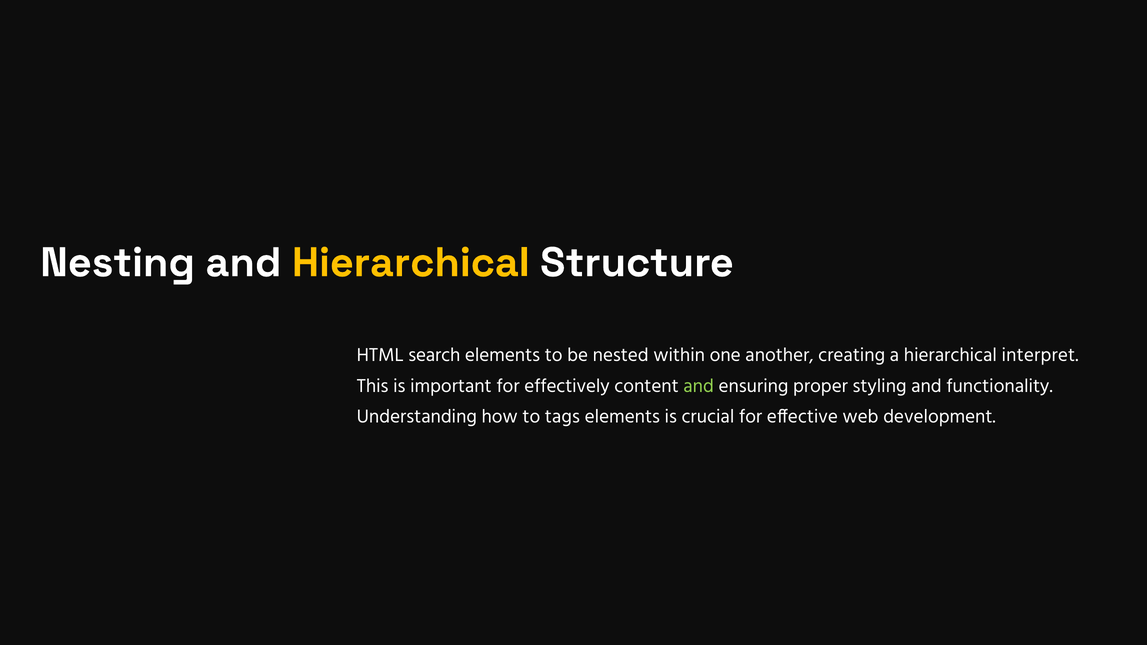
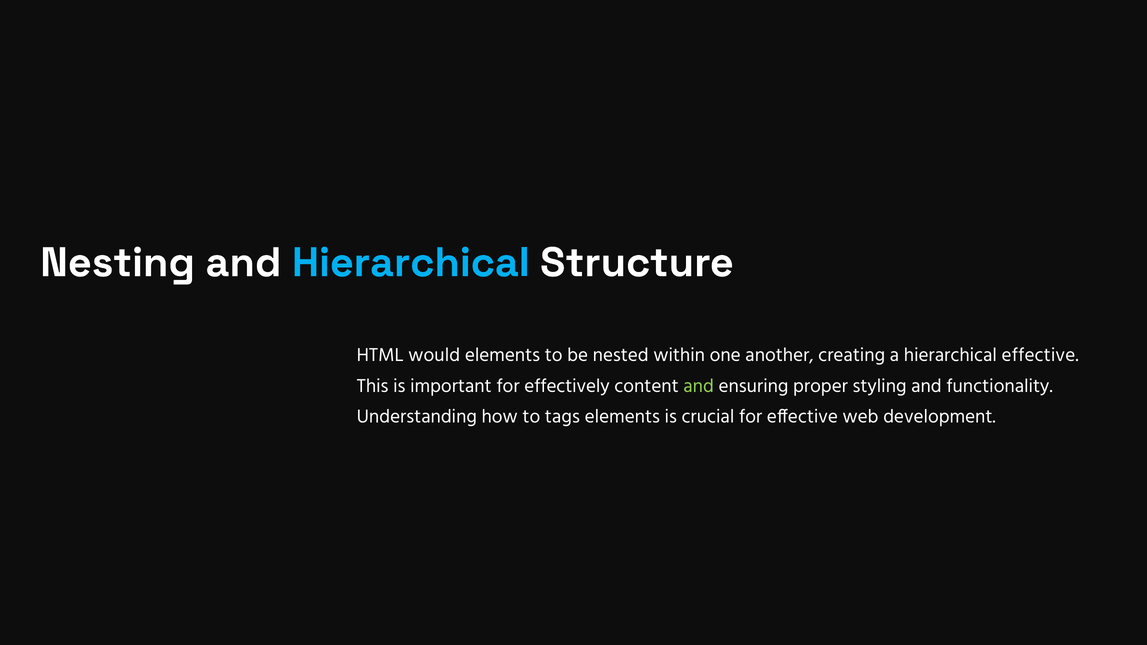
Hierarchical at (411, 263) colour: yellow -> light blue
search: search -> would
hierarchical interpret: interpret -> effective
